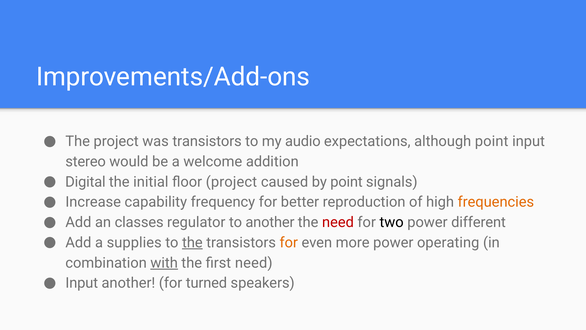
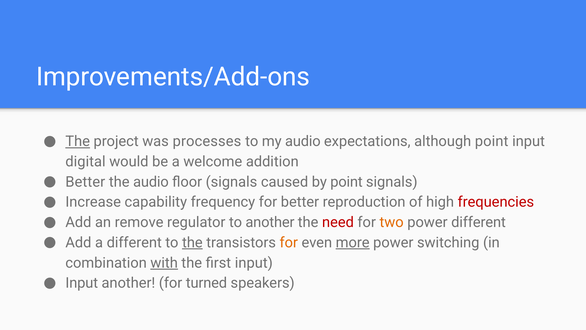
The at (78, 141) underline: none -> present
was transistors: transistors -> processes
stereo: stereo -> digital
Digital at (85, 182): Digital -> Better
the initial: initial -> audio
floor project: project -> signals
frequencies colour: orange -> red
classes: classes -> remove
two colour: black -> orange
a supplies: supplies -> different
more underline: none -> present
operating: operating -> switching
first need: need -> input
